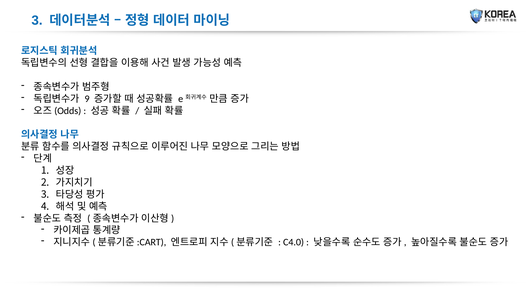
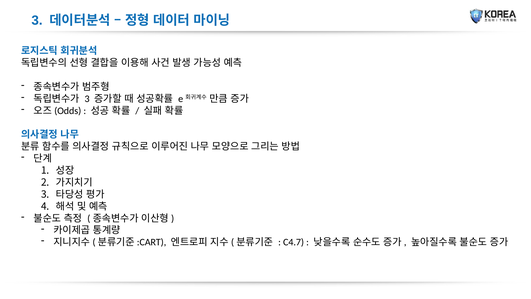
9 at (87, 99): 9 -> 3
C4.0: C4.0 -> C4.7
